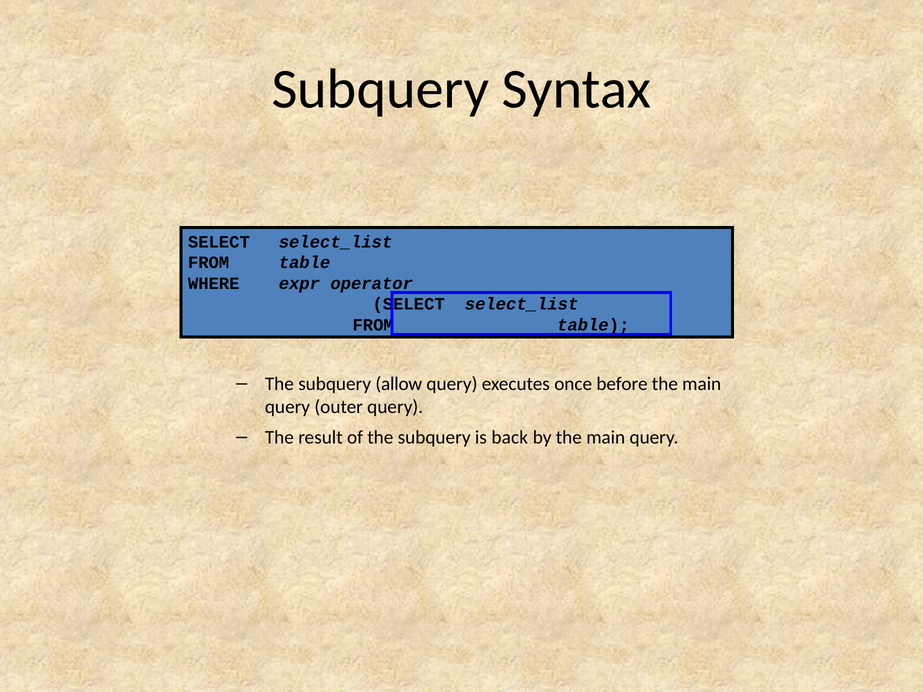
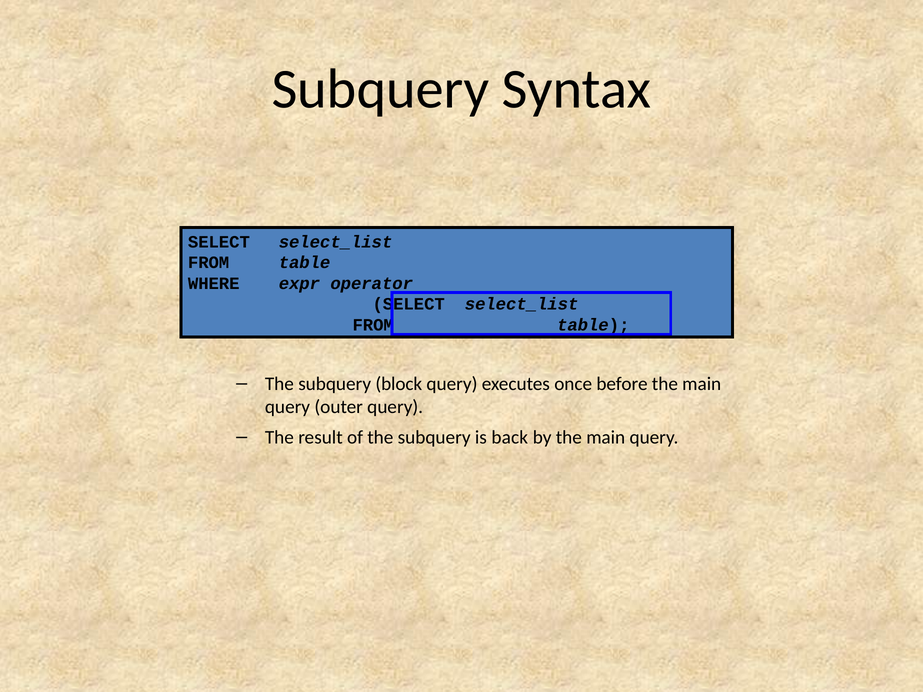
allow: allow -> block
